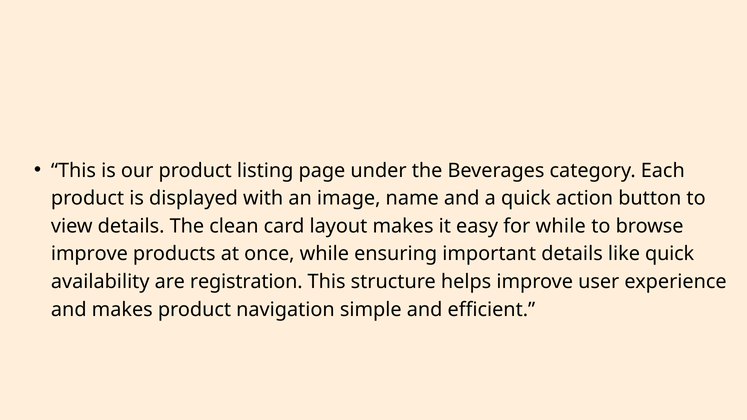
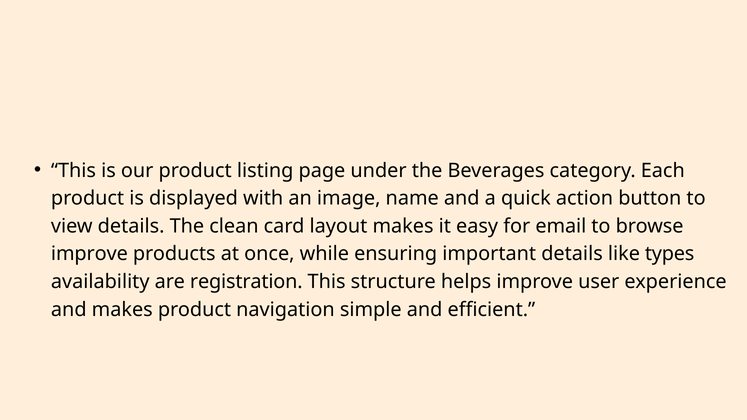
for while: while -> email
like quick: quick -> types
